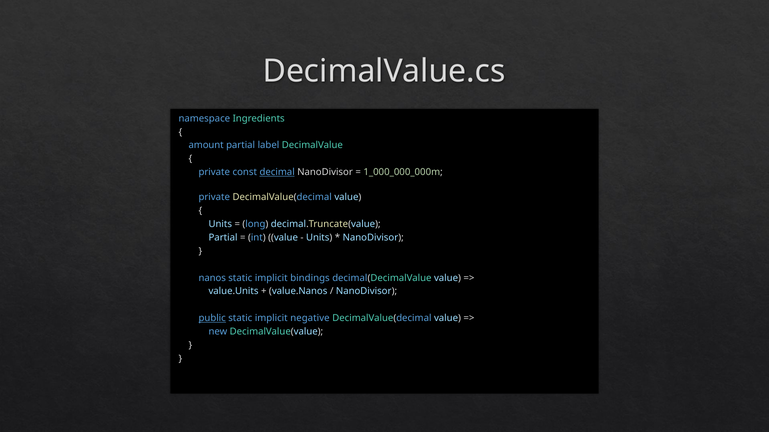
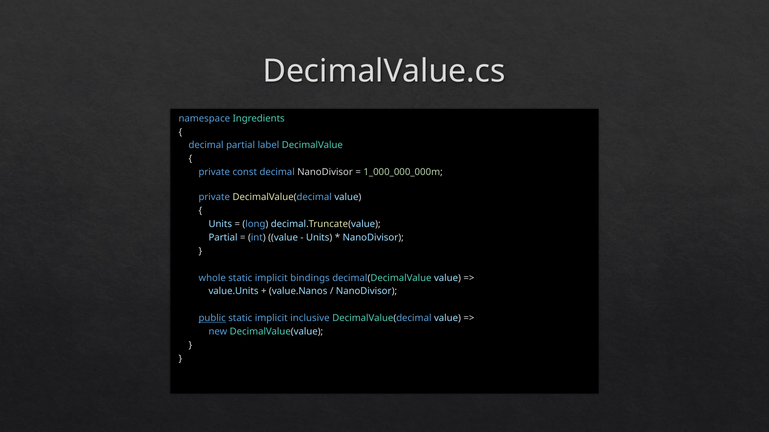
amount at (206, 146): amount -> decimal
decimal at (277, 172) underline: present -> none
nanos: nanos -> whole
negative: negative -> inclusive
